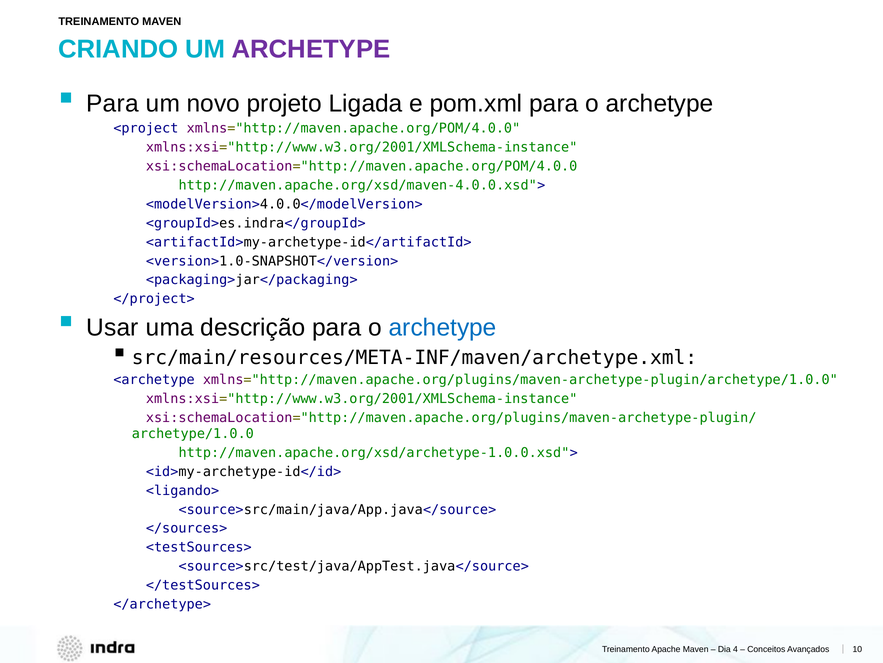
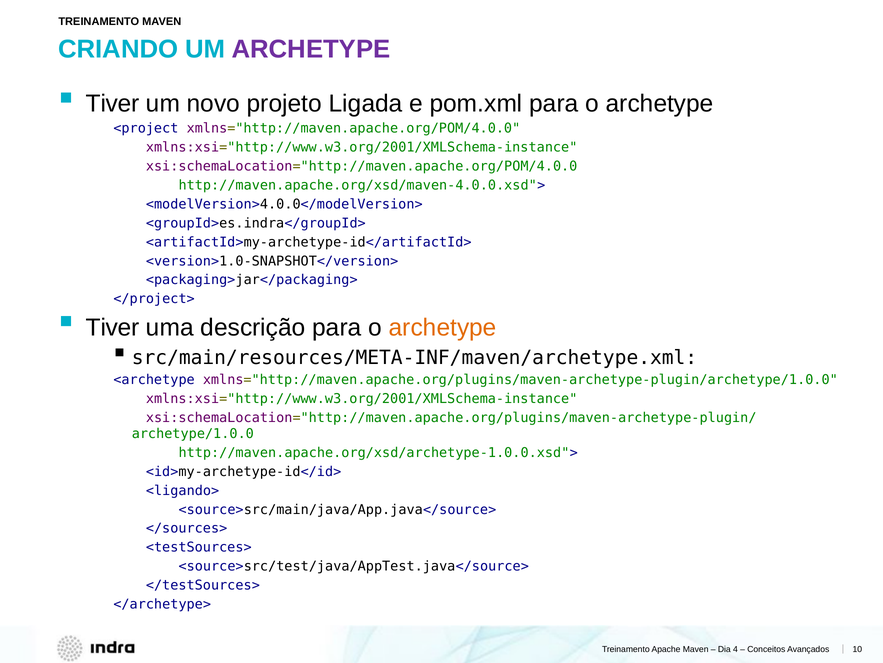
Para at (112, 104): Para -> Tiver
Usar at (112, 327): Usar -> Tiver
archetype at (443, 327) colour: blue -> orange
